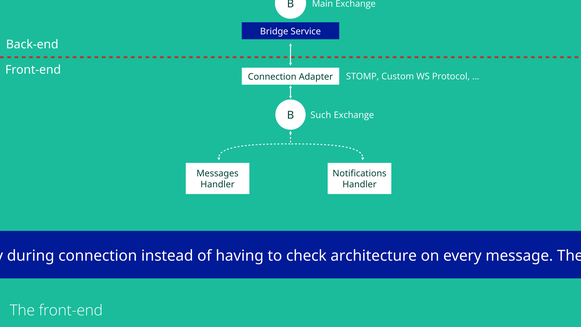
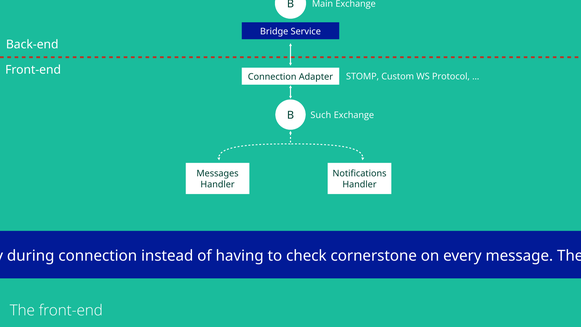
architecture: architecture -> cornerstone
